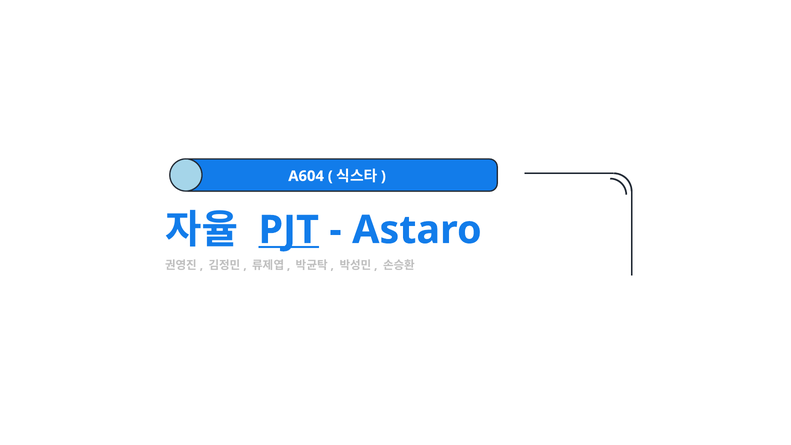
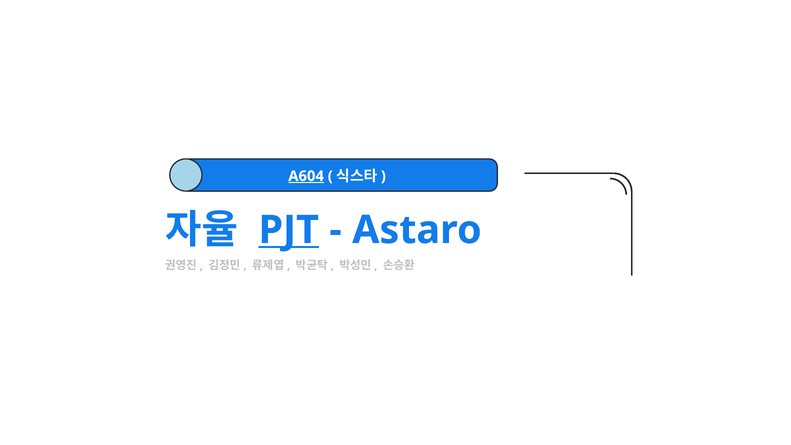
A604 underline: none -> present
